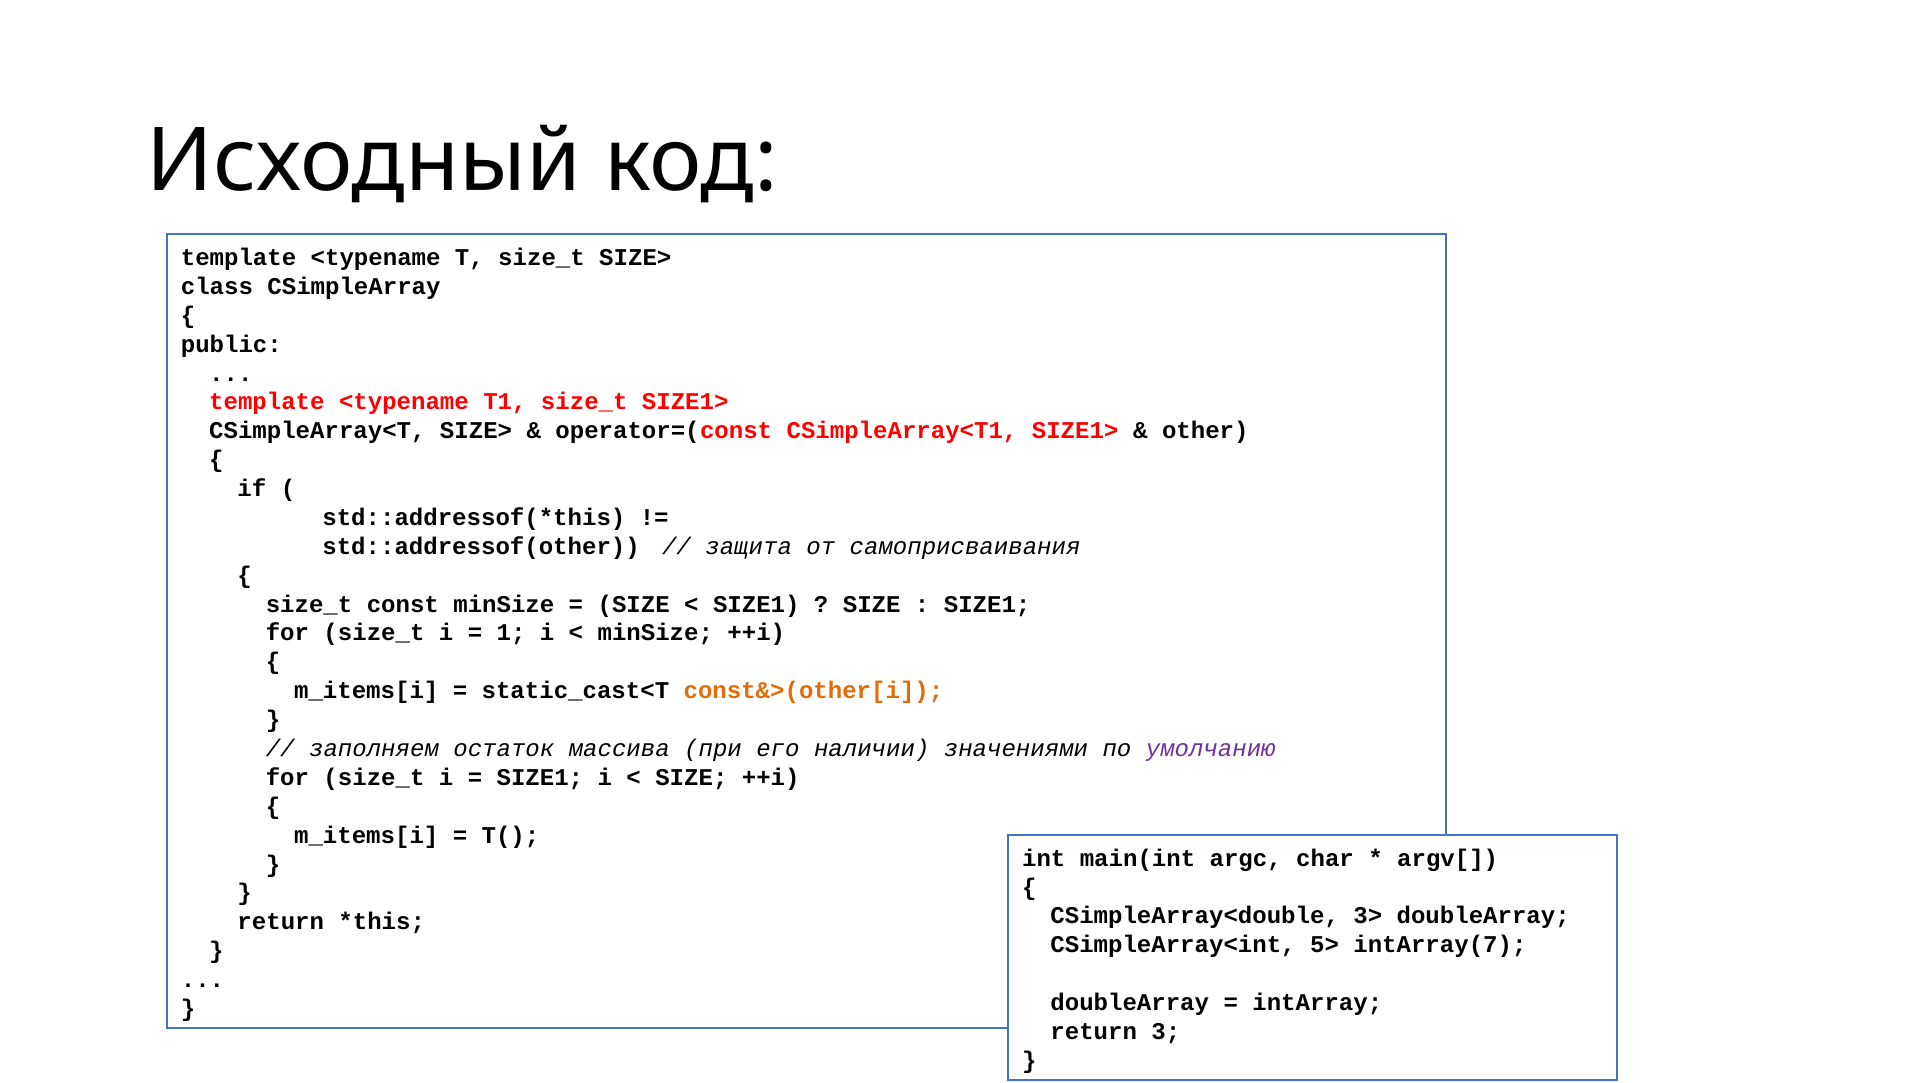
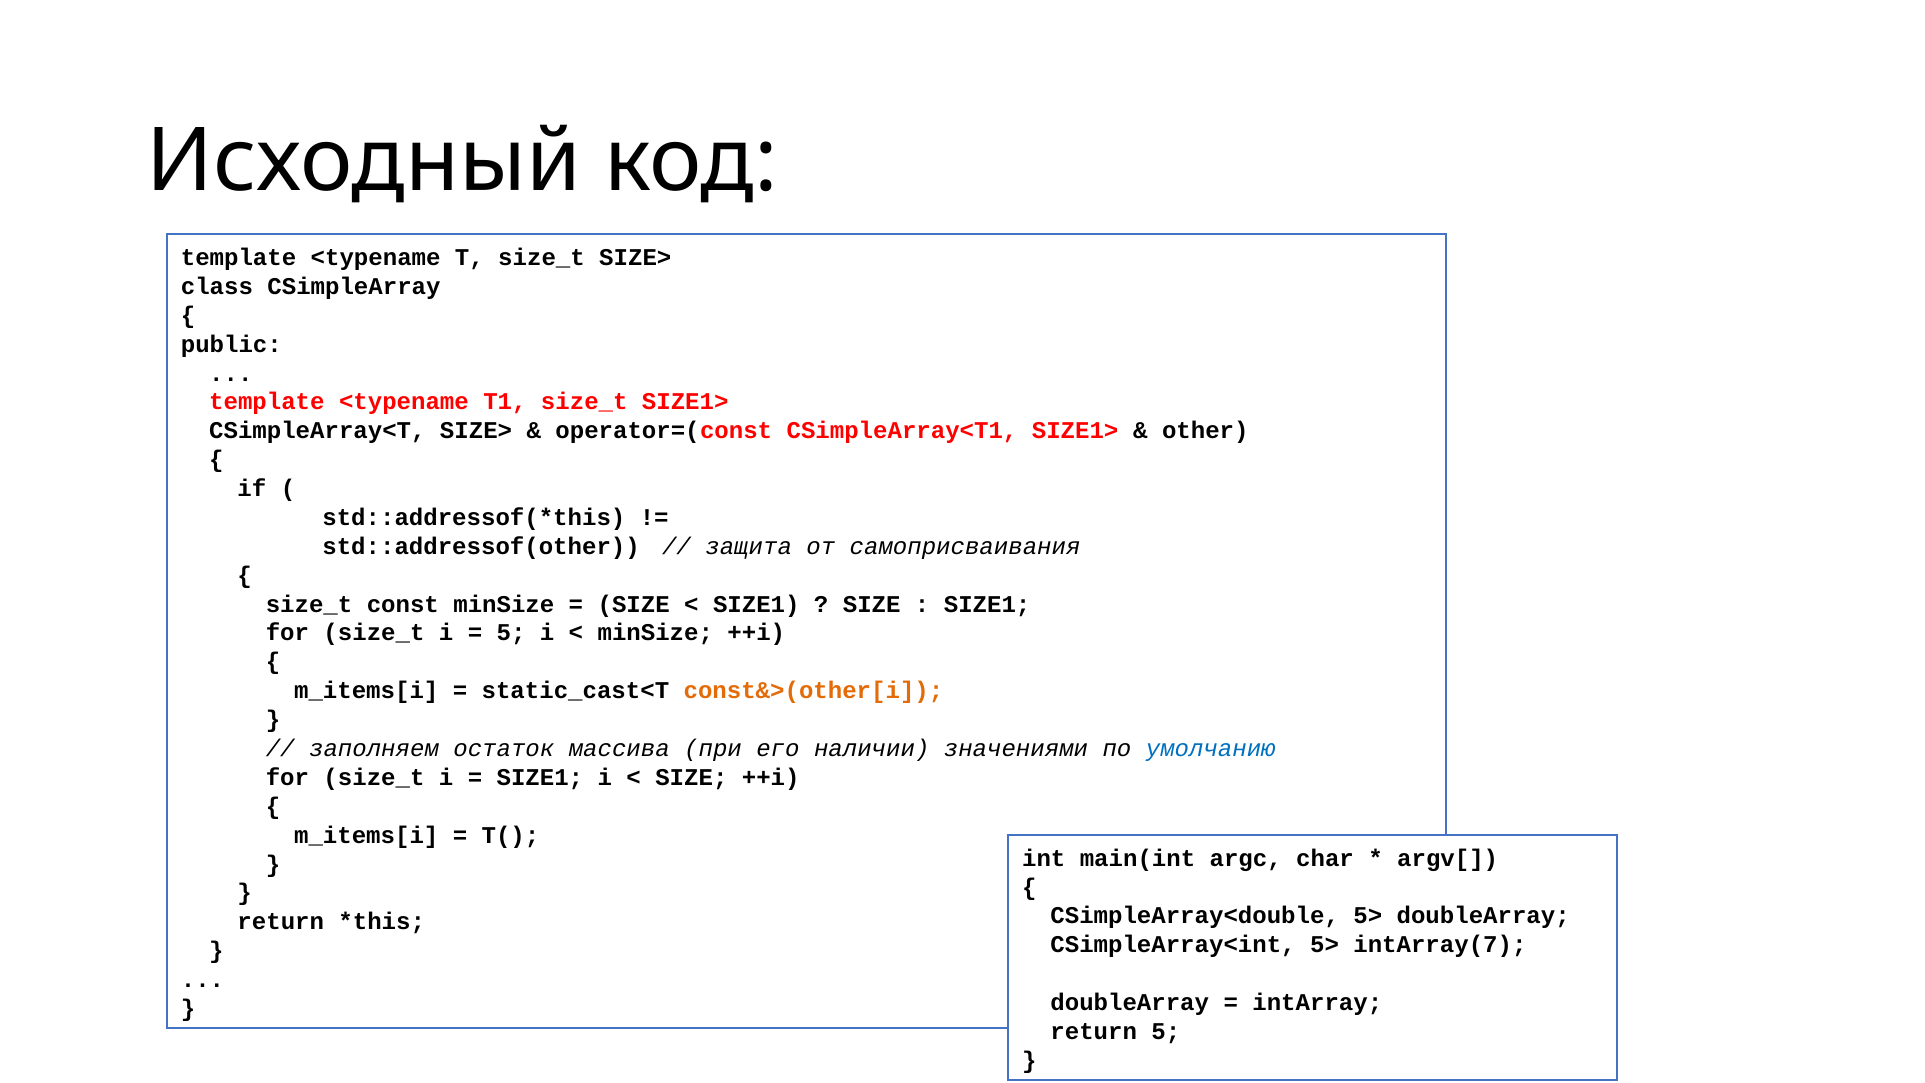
1 at (511, 633): 1 -> 5
умолчанию colour: purple -> blue
CSimpleArray<double 3>: 3> -> 5>
return 3: 3 -> 5
